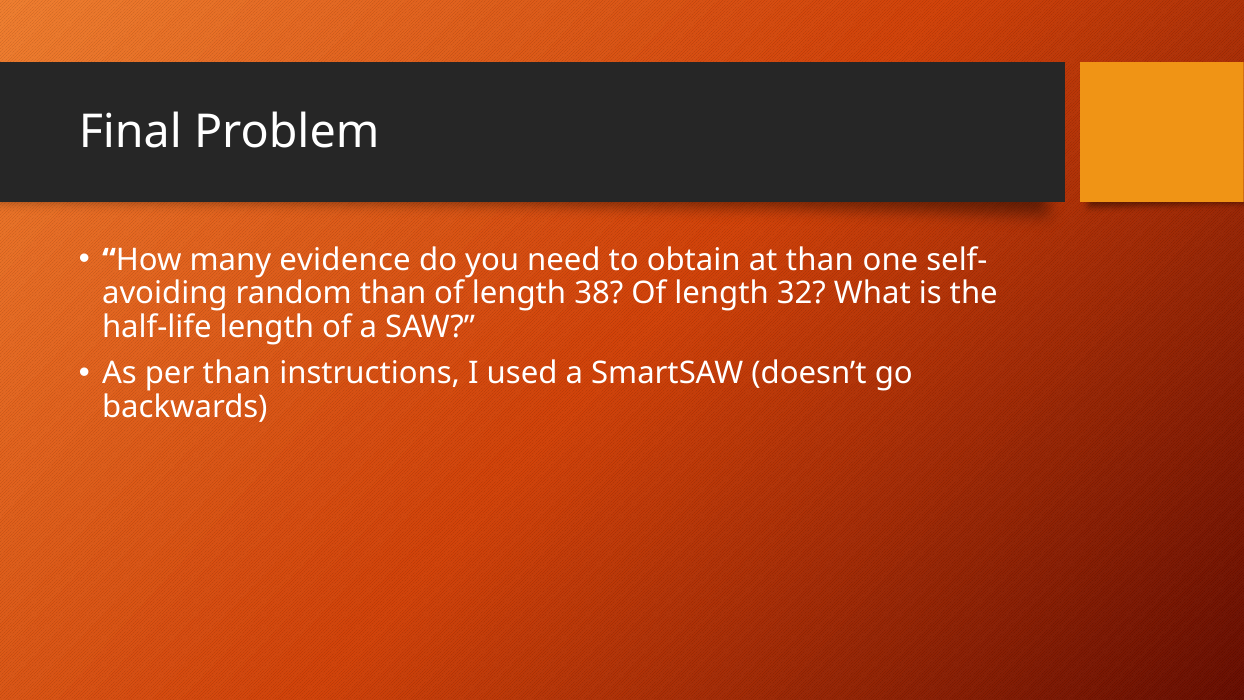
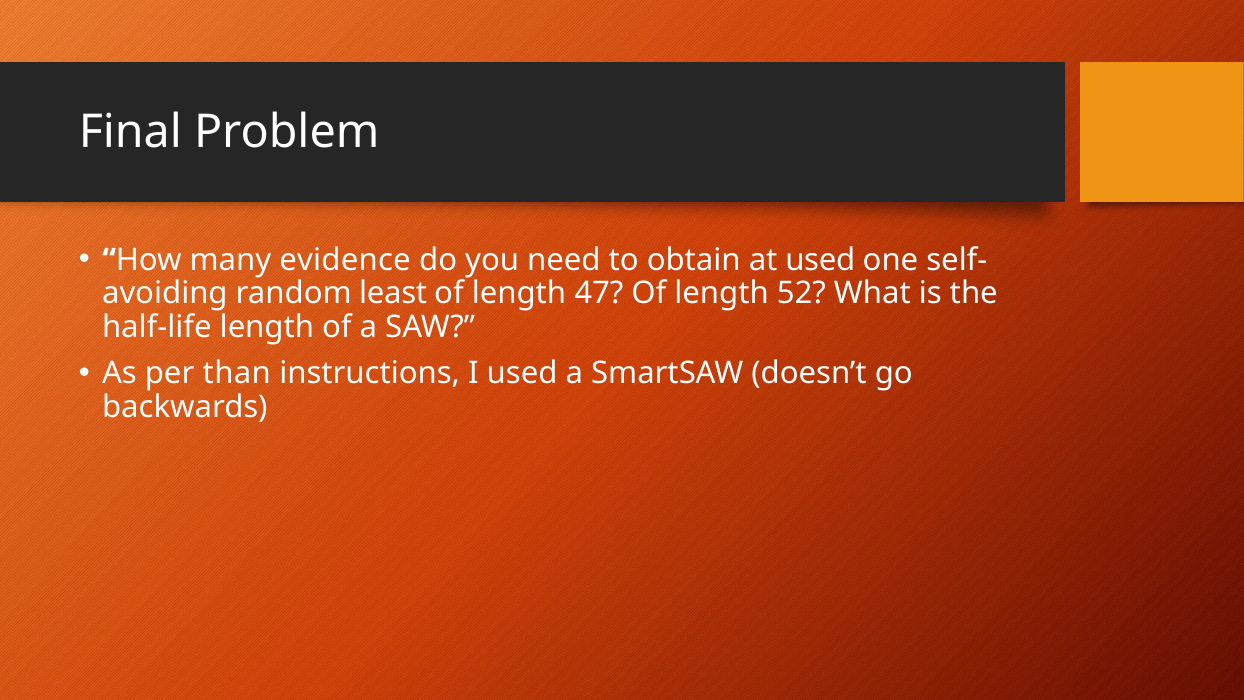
at than: than -> used
random than: than -> least
38: 38 -> 47
32: 32 -> 52
